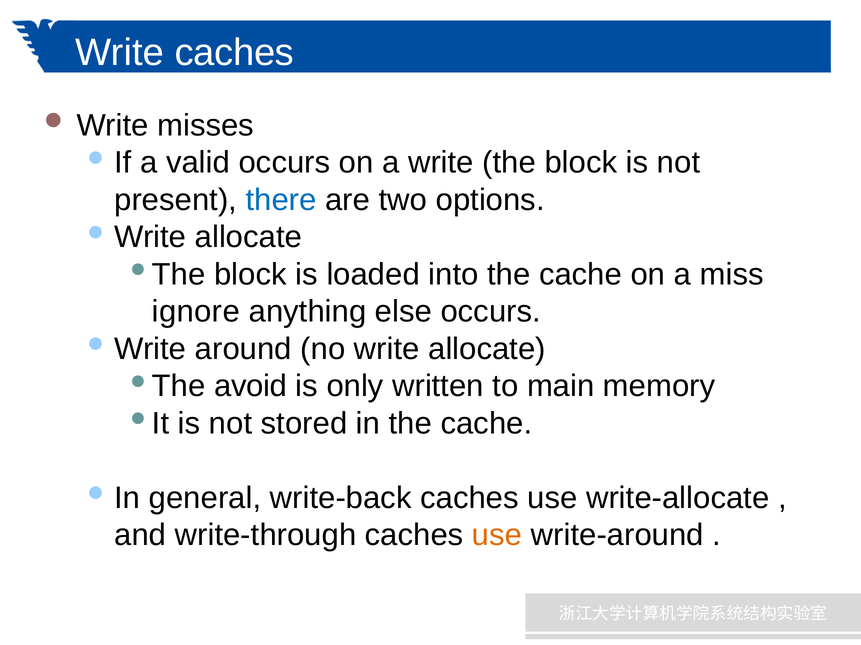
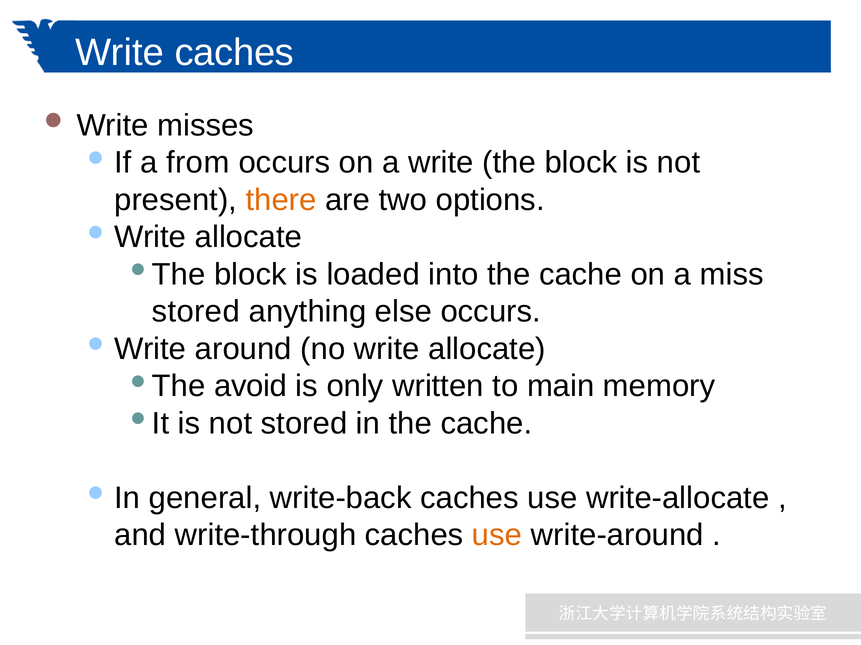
valid: valid -> from
there colour: blue -> orange
ignore at (196, 312): ignore -> stored
